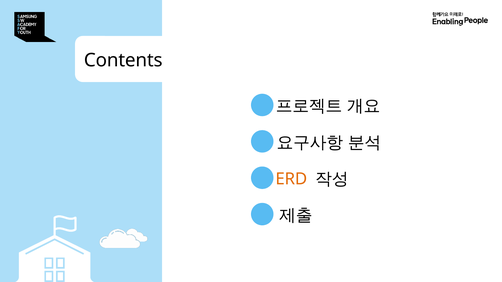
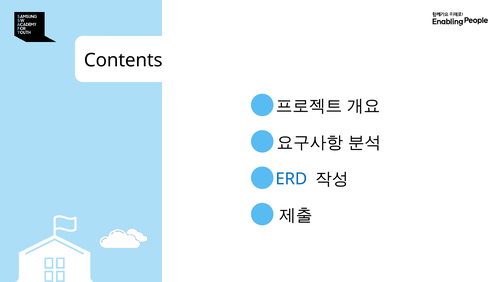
ERD colour: orange -> blue
